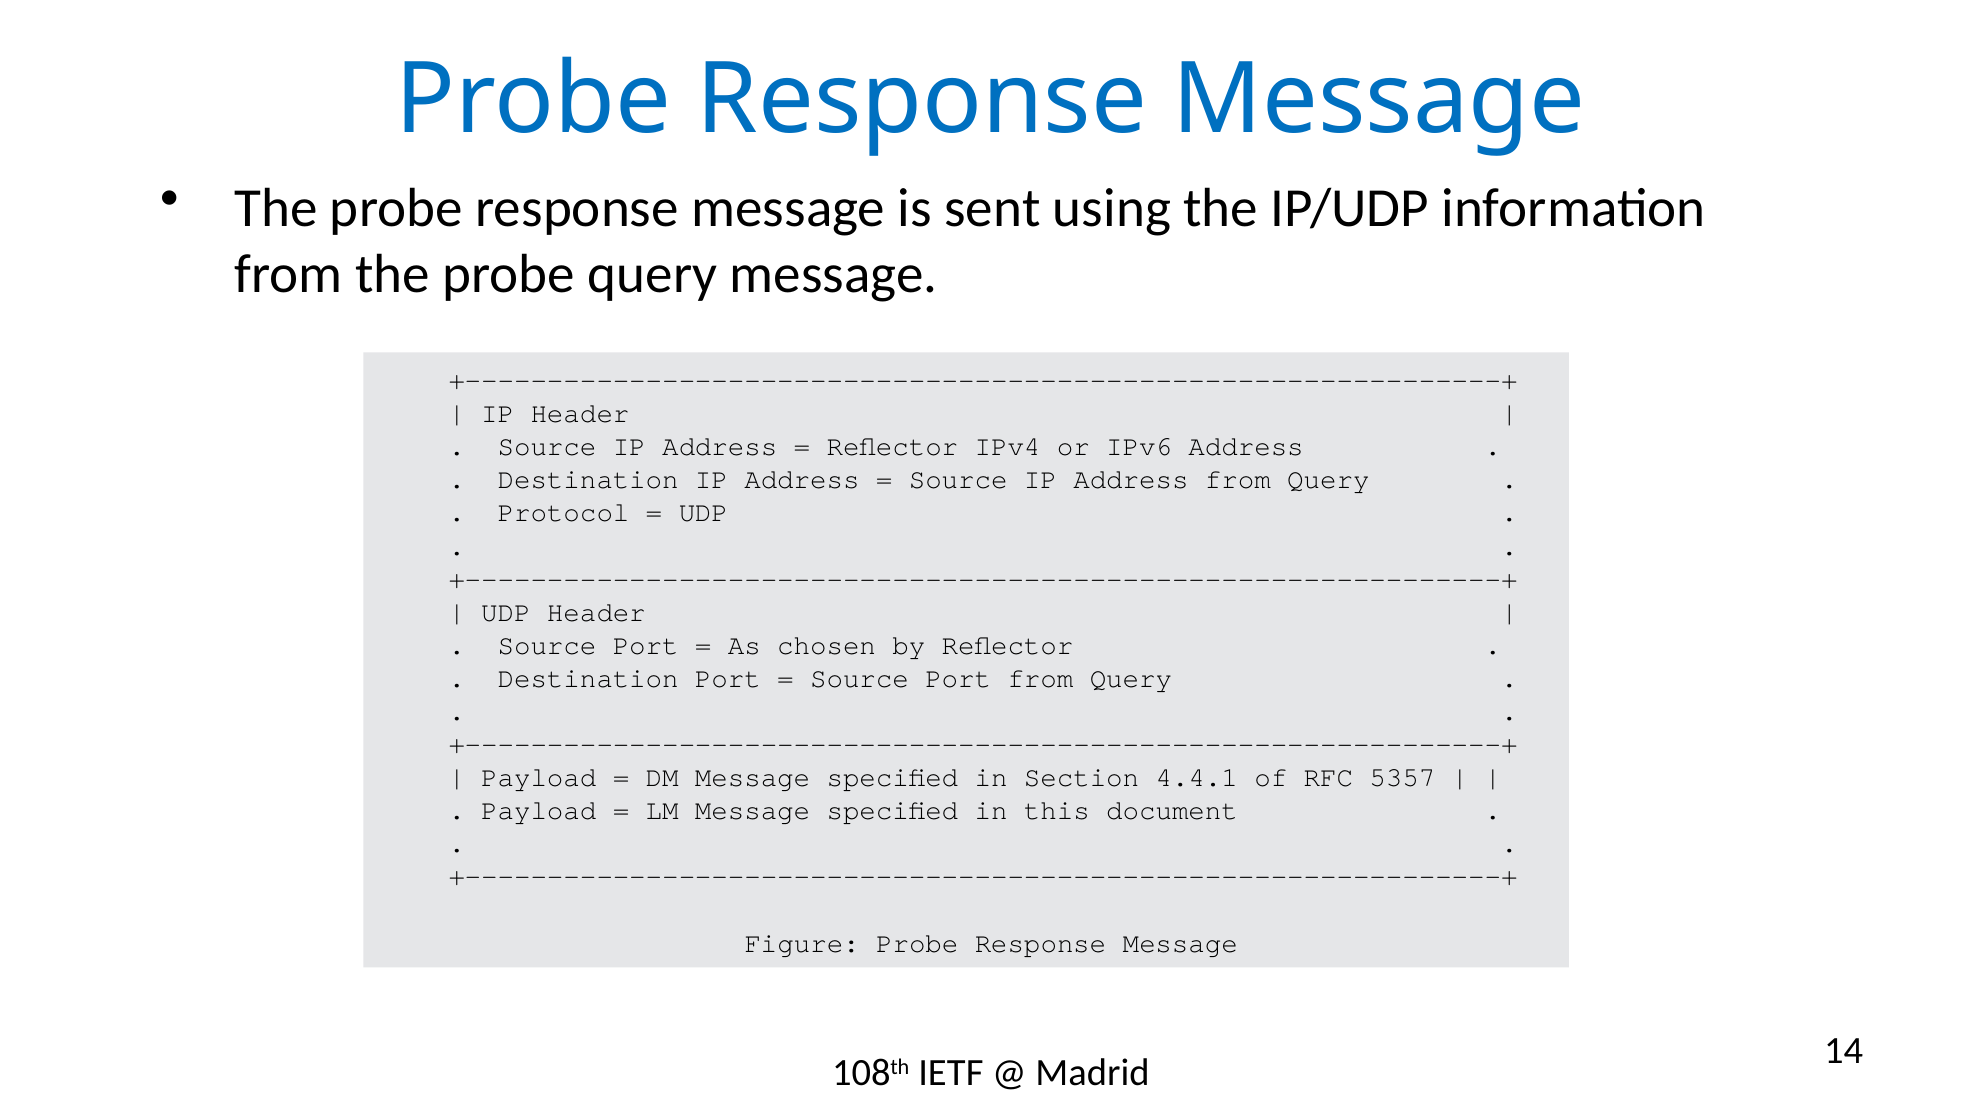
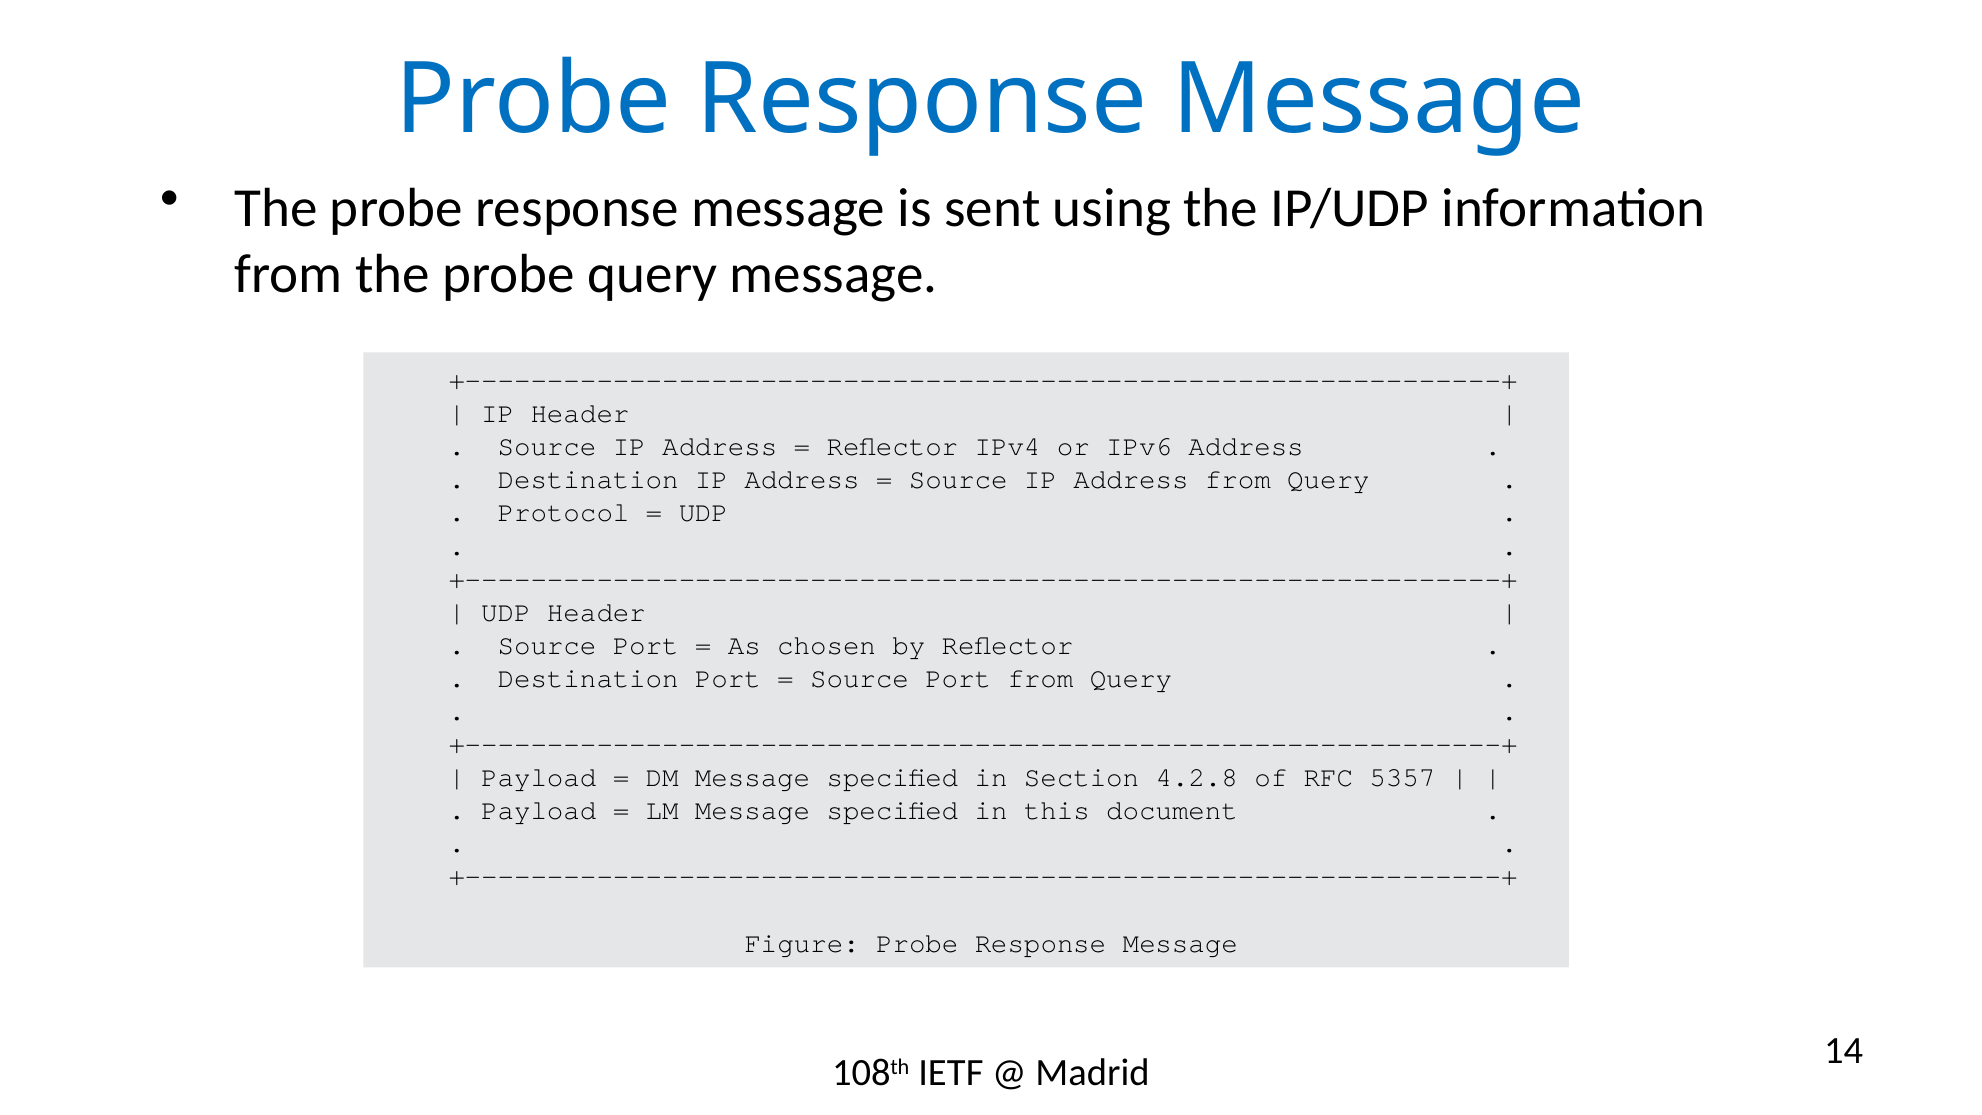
4.4.1: 4.4.1 -> 4.2.8
